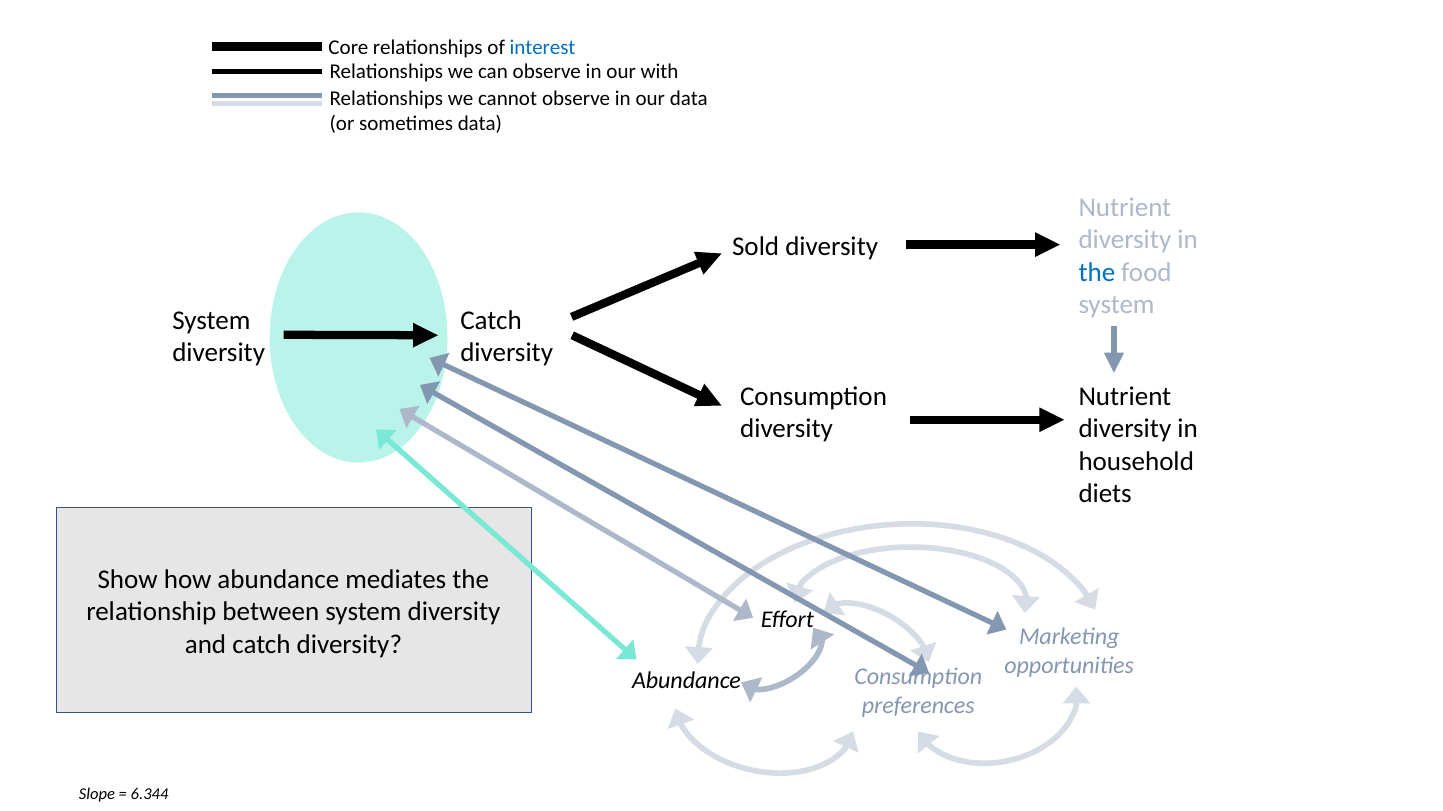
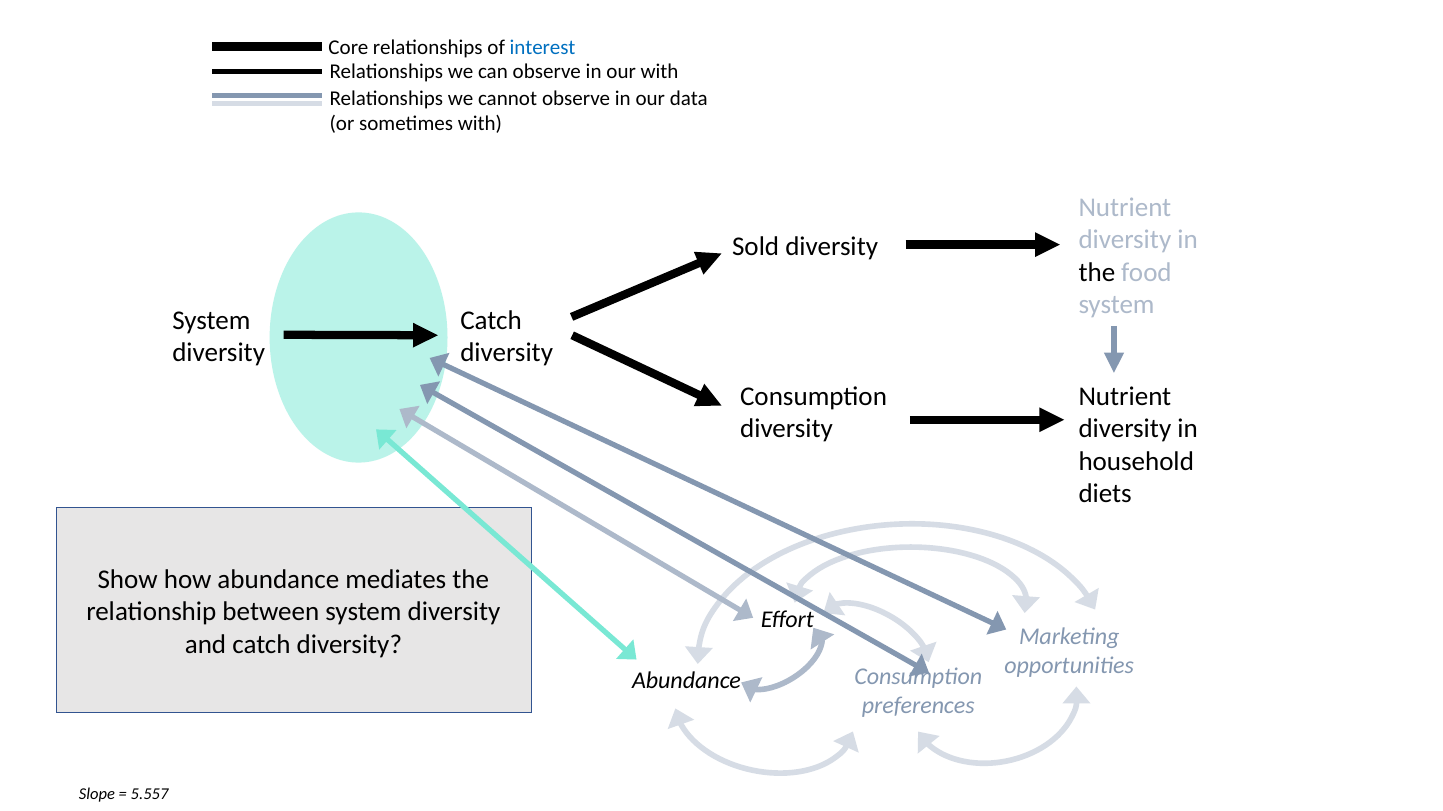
sometimes data: data -> with
the at (1097, 272) colour: blue -> black
6.344: 6.344 -> 5.557
